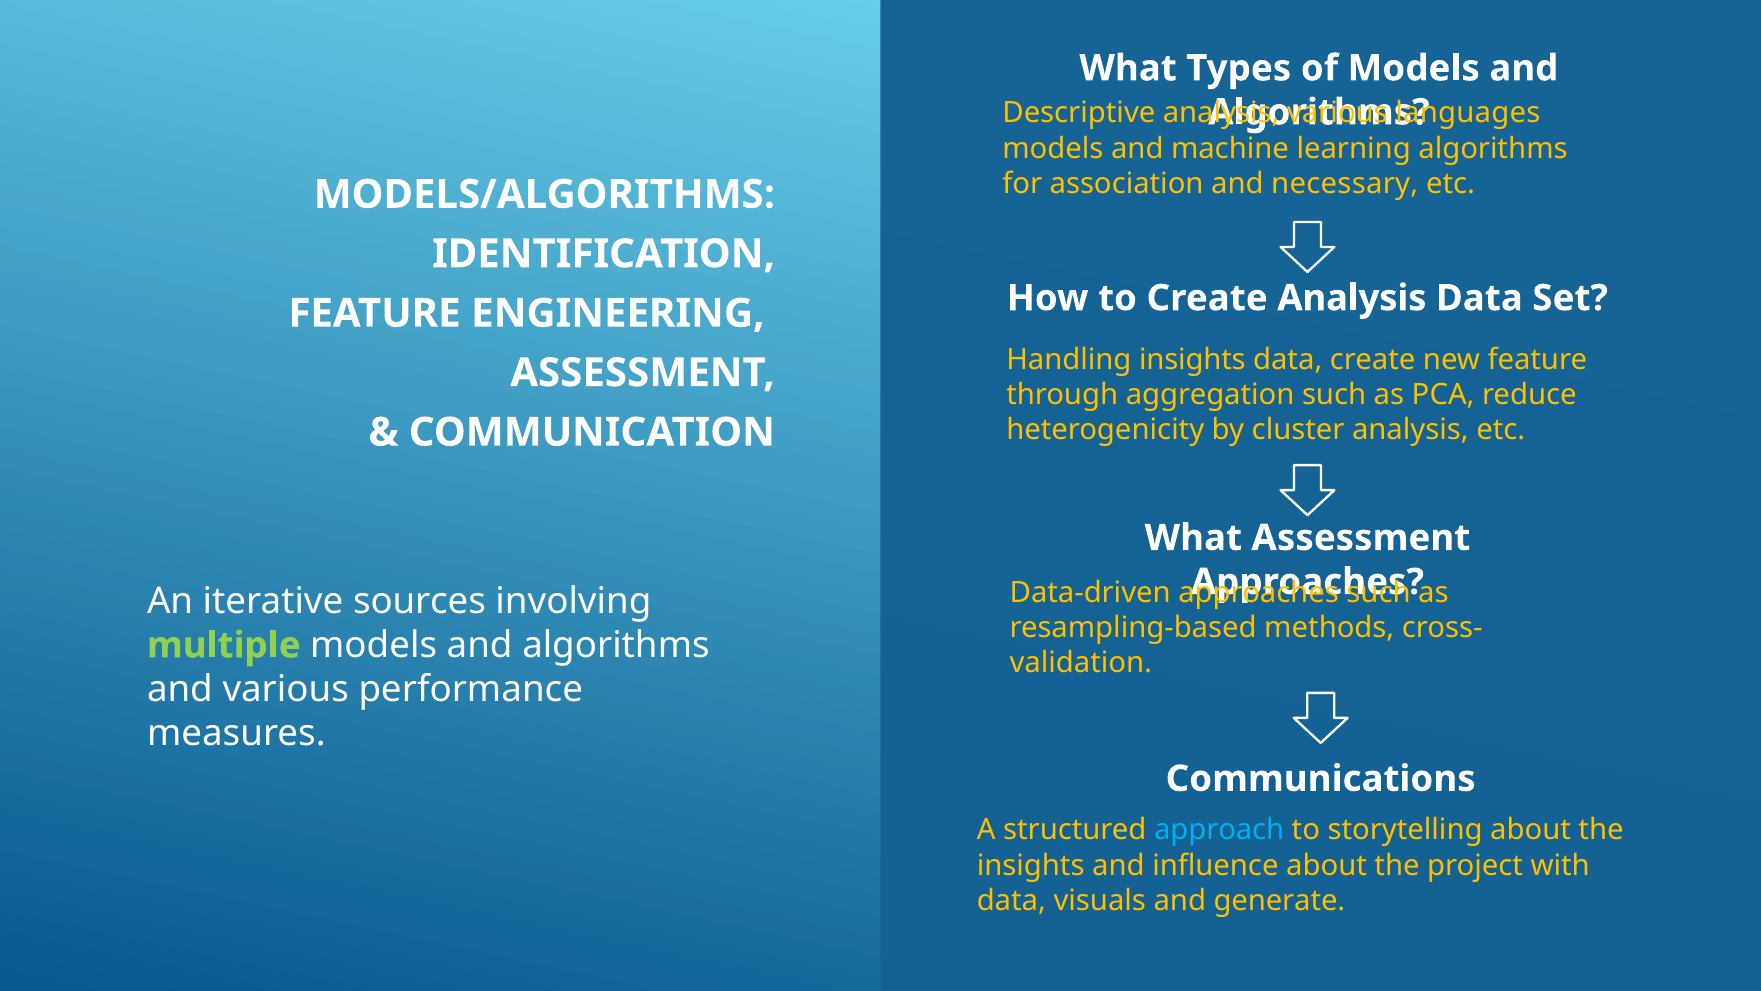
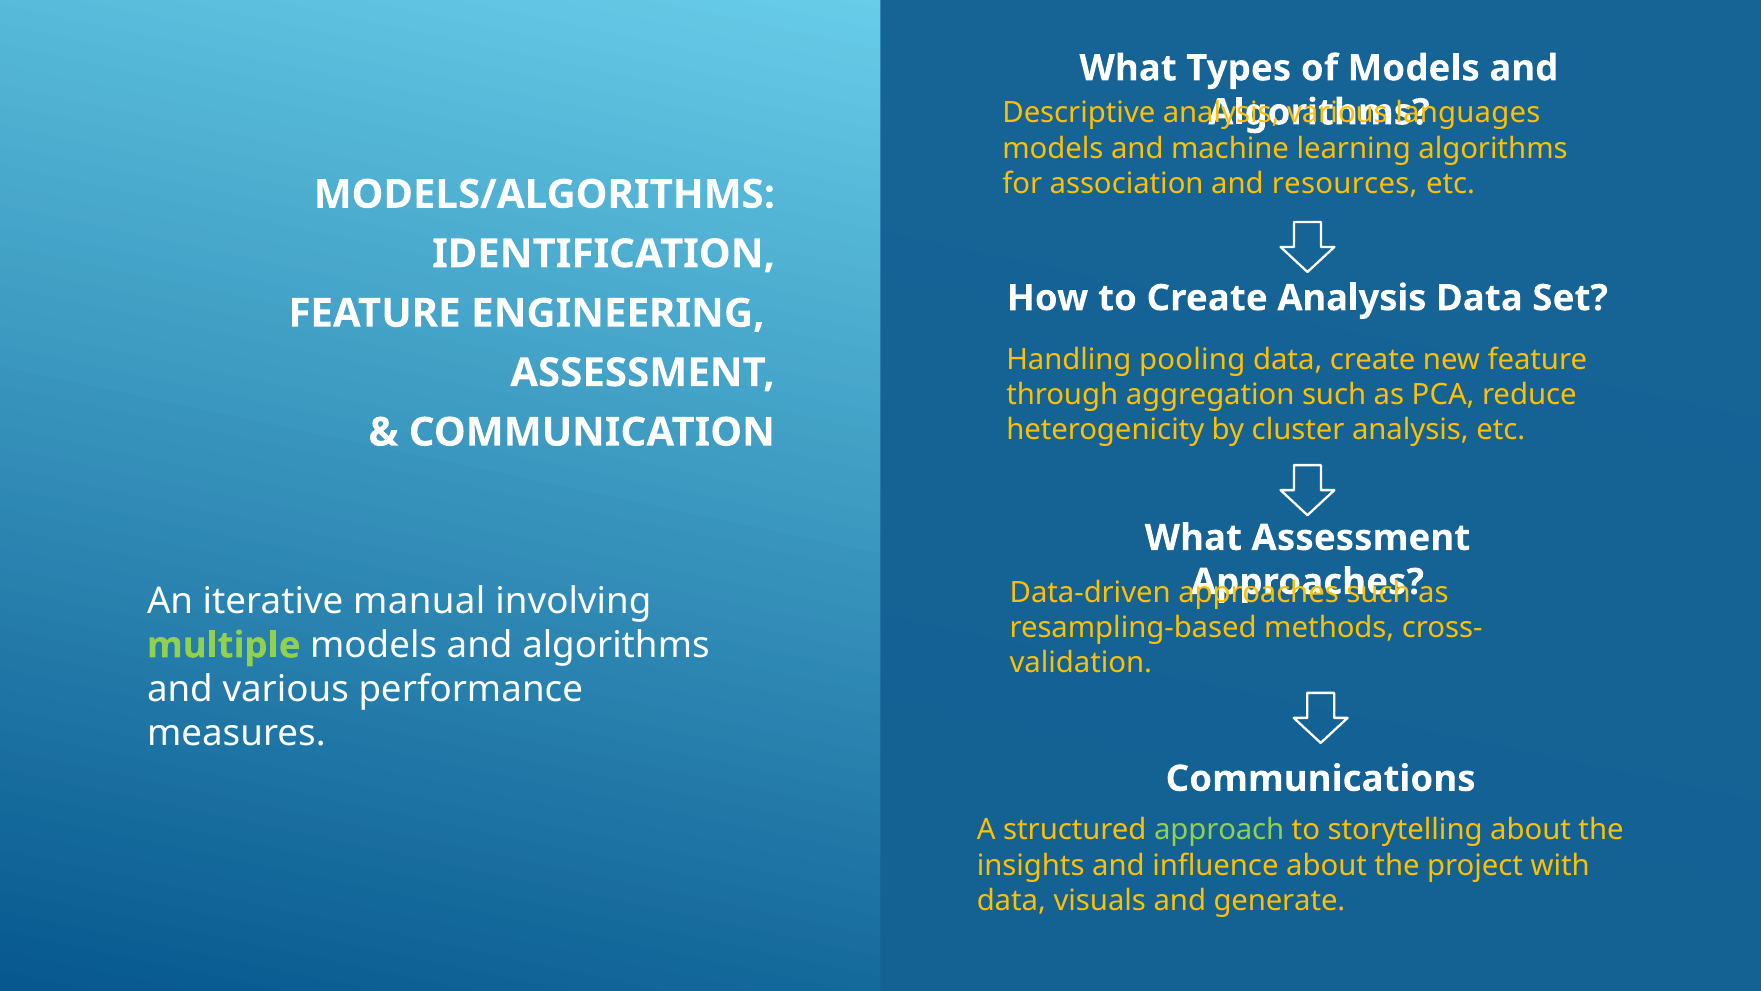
necessary: necessary -> resources
Handling insights: insights -> pooling
sources: sources -> manual
approach colour: light blue -> light green
